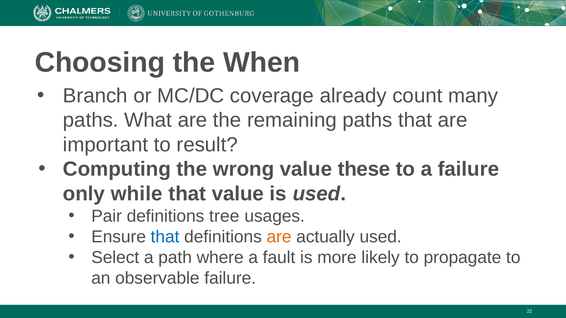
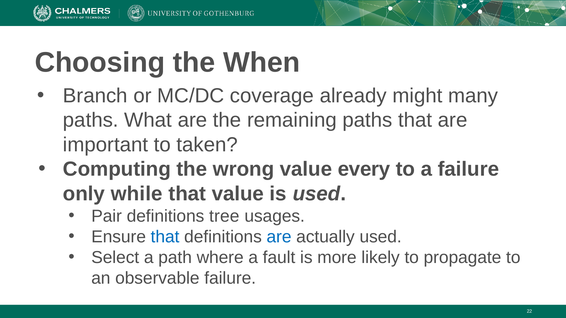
count: count -> might
result: result -> taken
these: these -> every
are at (279, 237) colour: orange -> blue
